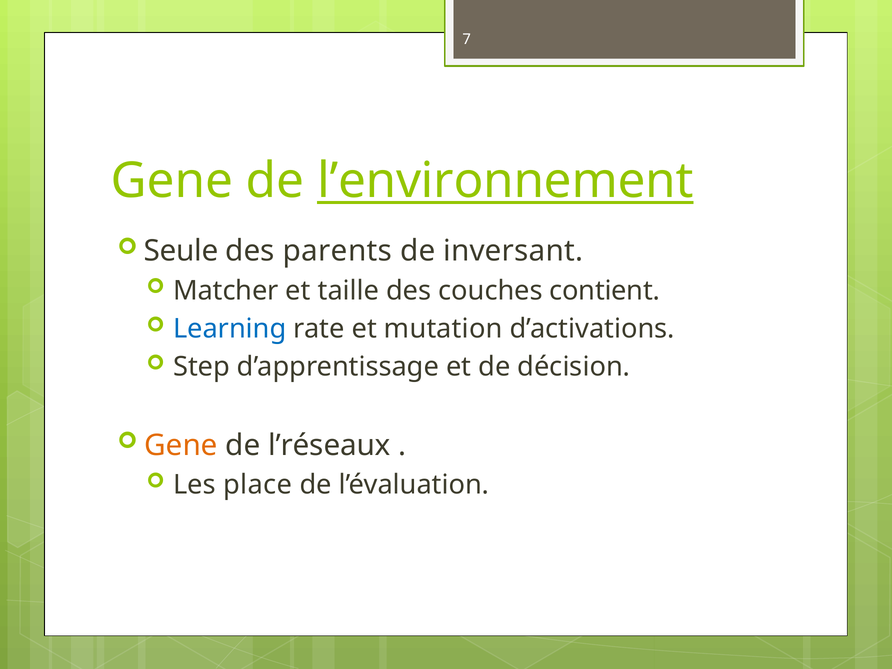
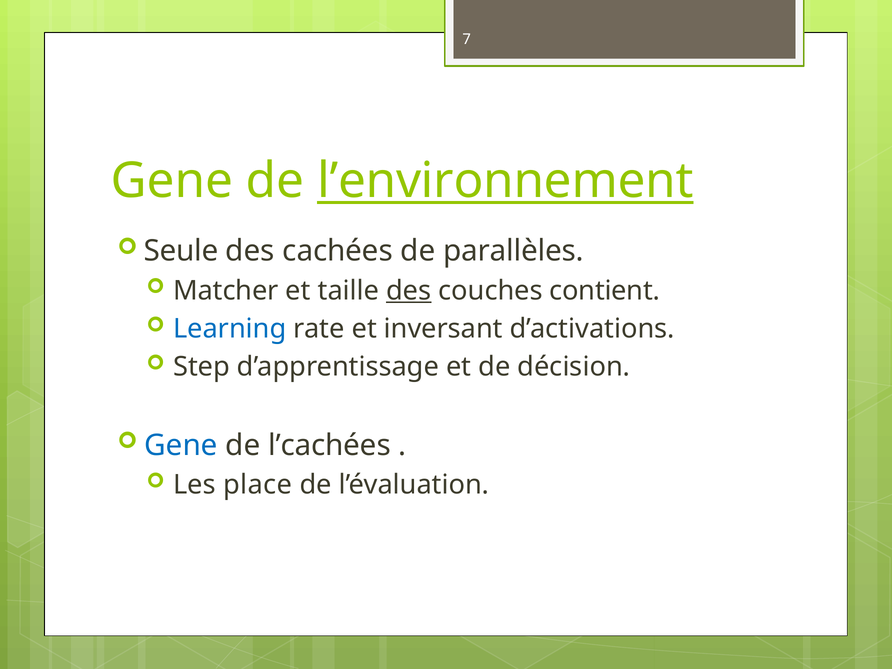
parents: parents -> cachées
inversant: inversant -> parallèles
des at (409, 291) underline: none -> present
mutation: mutation -> inversant
Gene at (181, 445) colour: orange -> blue
l’réseaux: l’réseaux -> l’cachées
